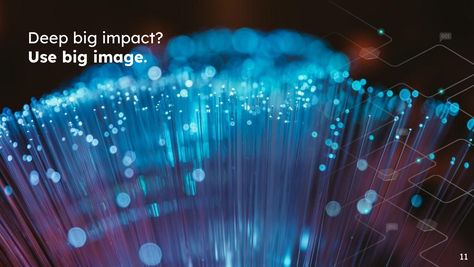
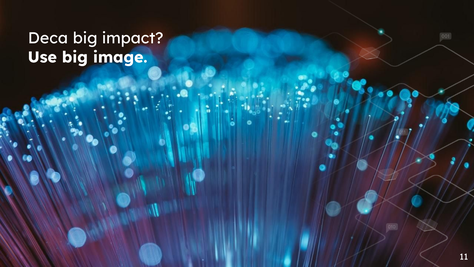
Deep: Deep -> Deca
